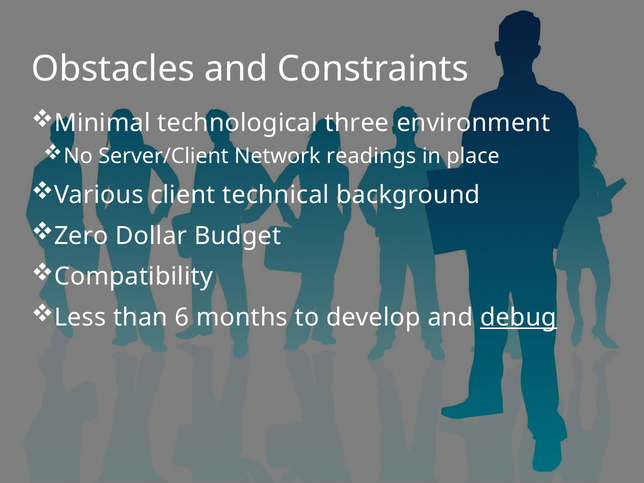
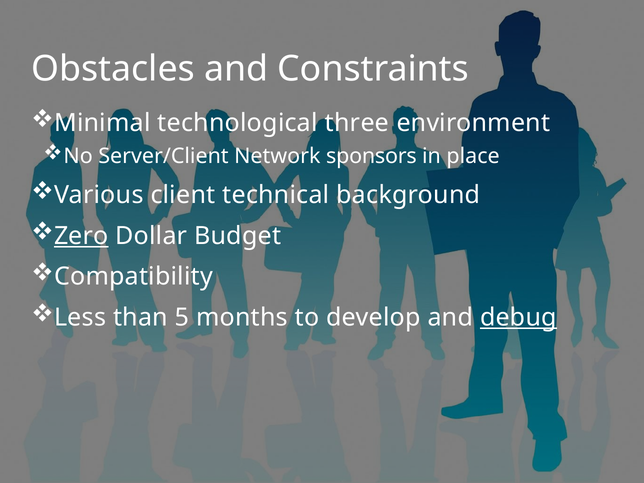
readings: readings -> sponsors
Zero underline: none -> present
6: 6 -> 5
